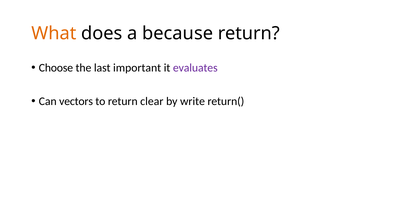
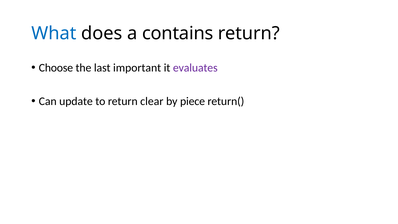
What colour: orange -> blue
because: because -> contains
vectors: vectors -> update
write: write -> piece
